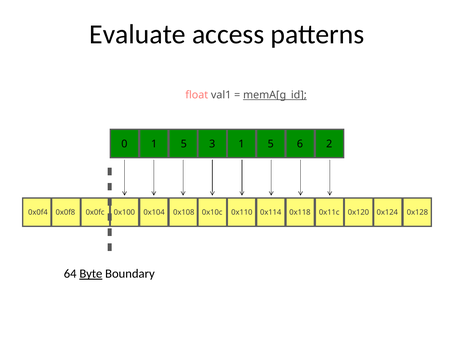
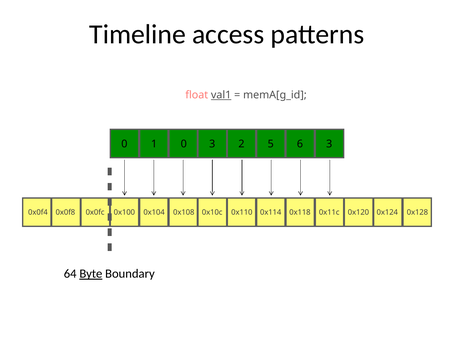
Evaluate: Evaluate -> Timeline
val1 underline: none -> present
memA[g_id underline: present -> none
0 1 5: 5 -> 0
3 1: 1 -> 2
6 2: 2 -> 3
